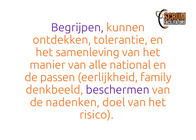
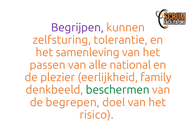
ontdekken: ontdekken -> zelfsturing
manier: manier -> passen
passen: passen -> plezier
beschermen colour: purple -> green
nadenken: nadenken -> begrepen
